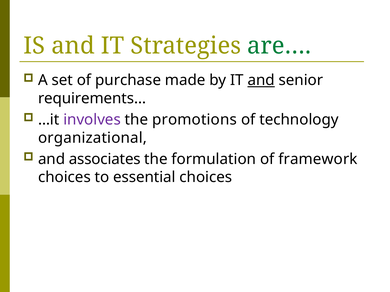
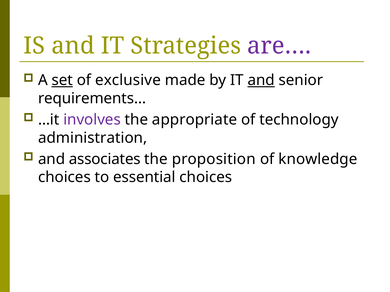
are… colour: green -> purple
set underline: none -> present
purchase: purchase -> exclusive
promotions: promotions -> appropriate
organizational: organizational -> administration
formulation: formulation -> proposition
framework: framework -> knowledge
